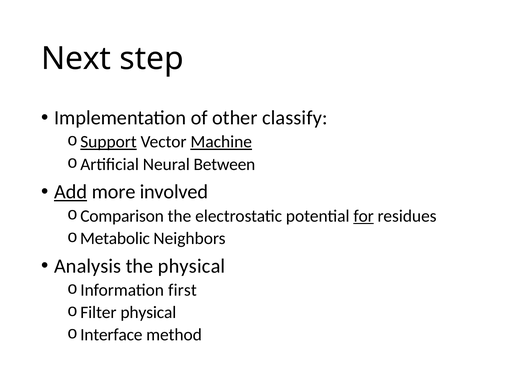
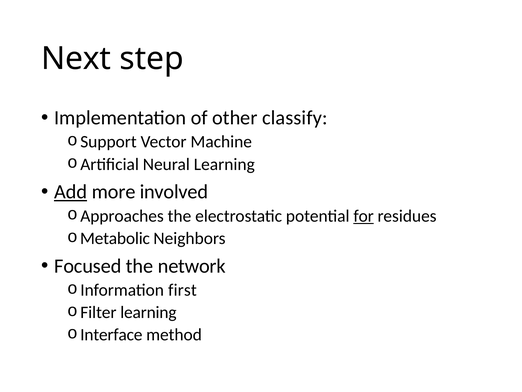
Support underline: present -> none
Machine underline: present -> none
Neural Between: Between -> Learning
Comparison: Comparison -> Approaches
Analysis: Analysis -> Focused
the physical: physical -> network
Filter physical: physical -> learning
